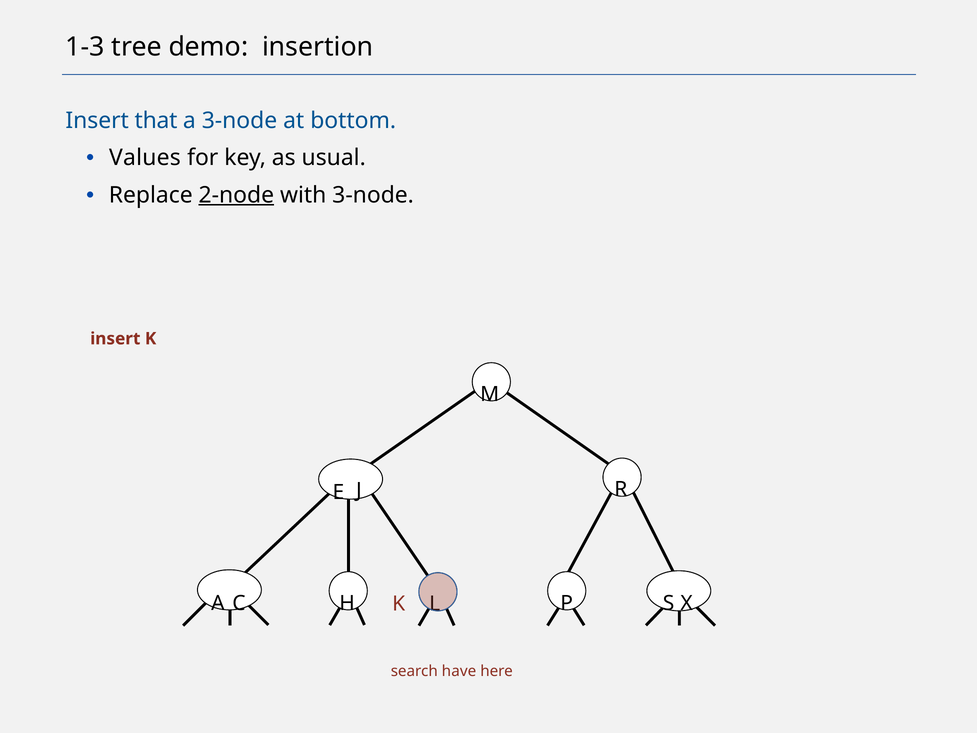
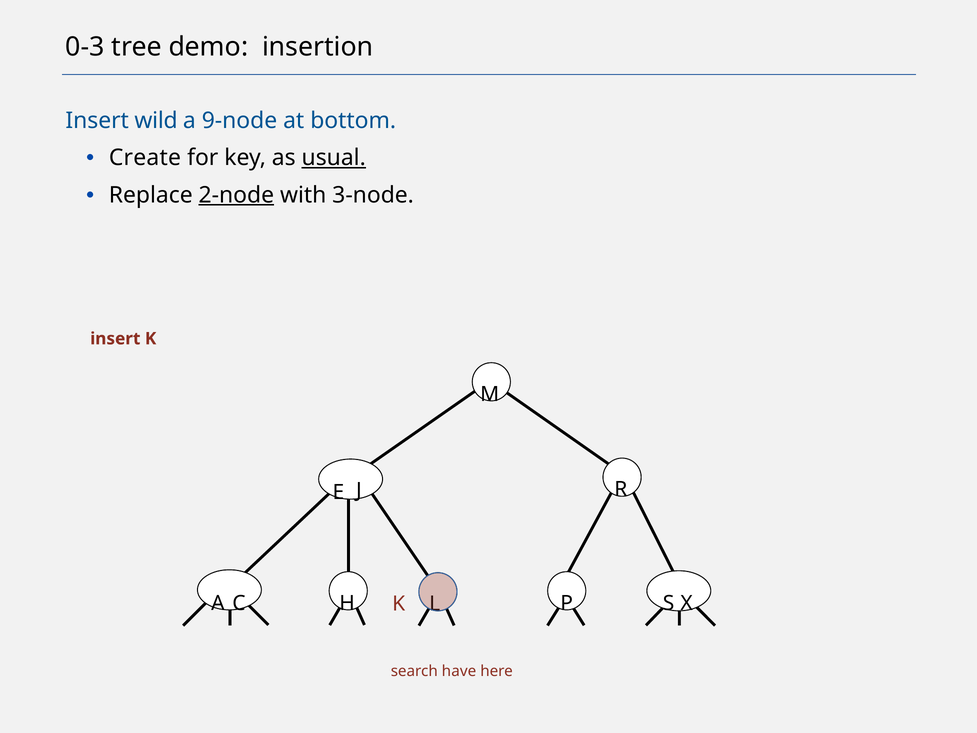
1-3: 1-3 -> 0-3
that: that -> wild
a 3-node: 3-node -> 9-node
Values: Values -> Create
usual underline: none -> present
